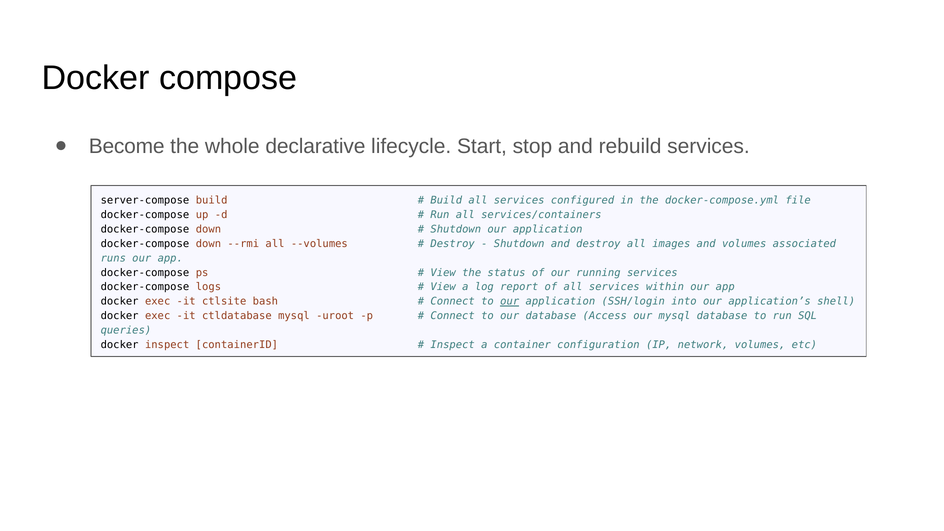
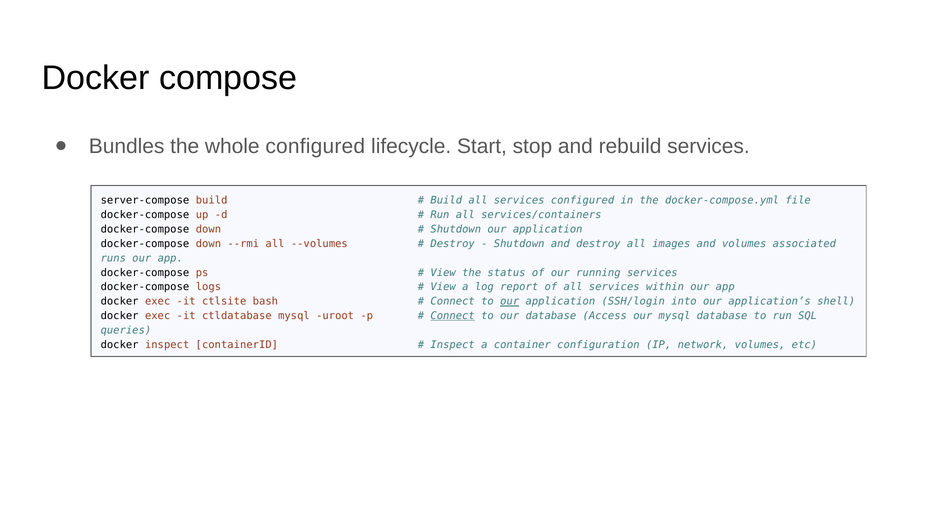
Become: Become -> Bundles
whole declarative: declarative -> configured
Connect at (453, 316) underline: none -> present
